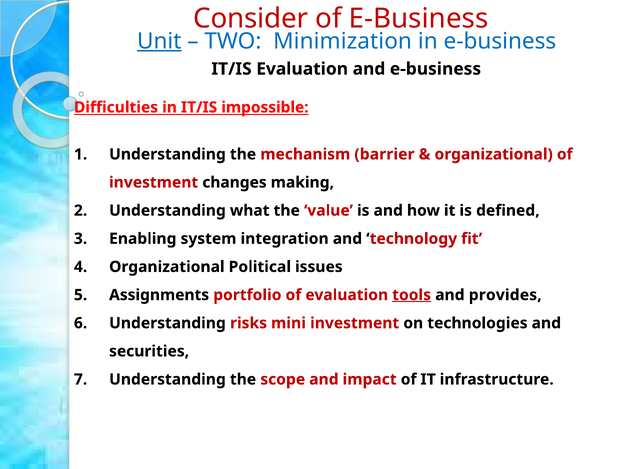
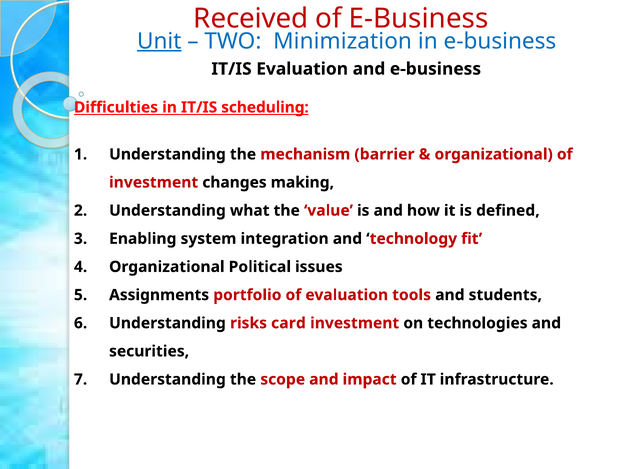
Consider: Consider -> Received
impossible: impossible -> scheduling
tools underline: present -> none
provides: provides -> students
mini: mini -> card
